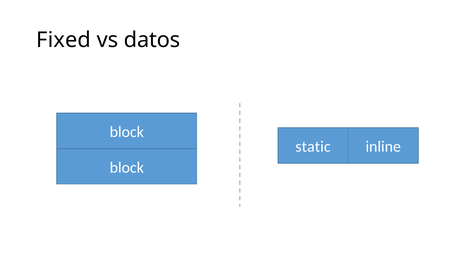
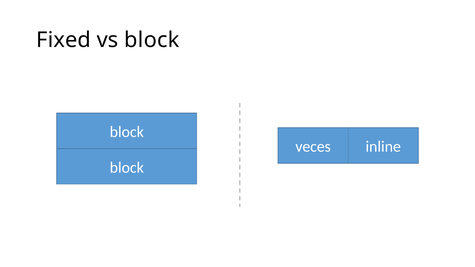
vs datos: datos -> block
static: static -> veces
